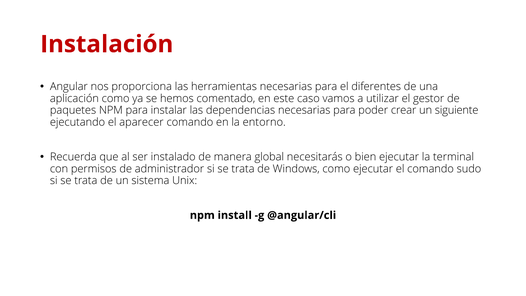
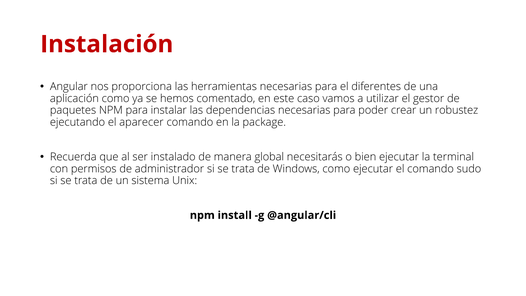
siguiente: siguiente -> robustez
entorno: entorno -> package
